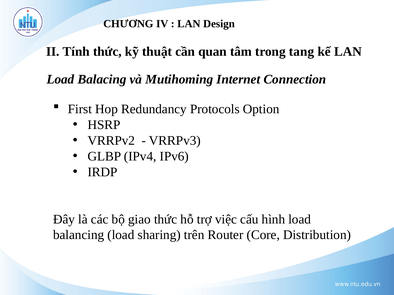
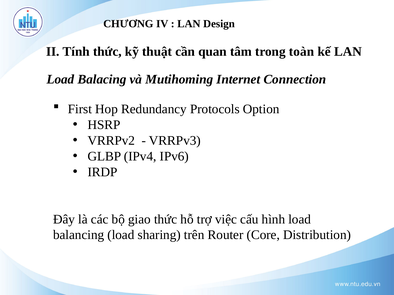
tang: tang -> toàn
